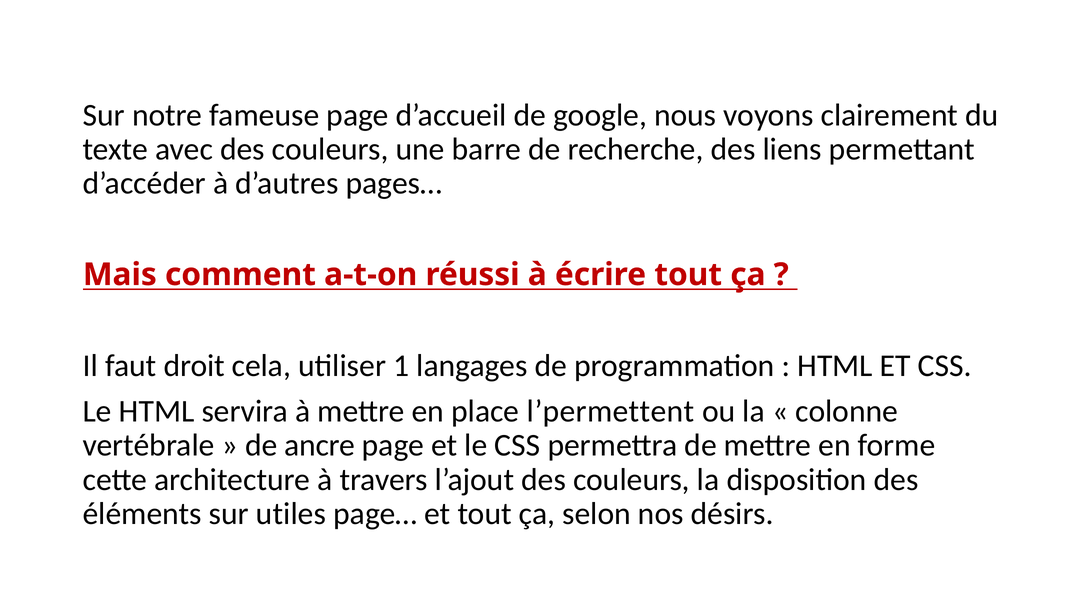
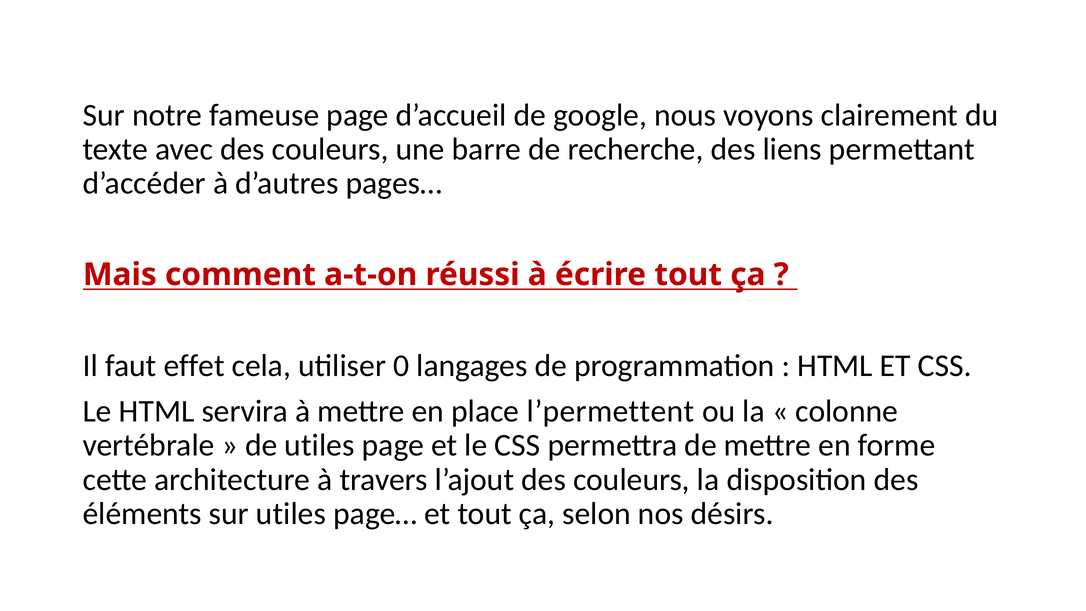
droit: droit -> effet
1: 1 -> 0
de ancre: ancre -> utiles
